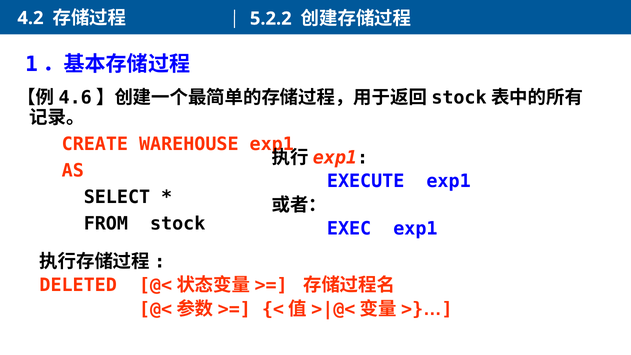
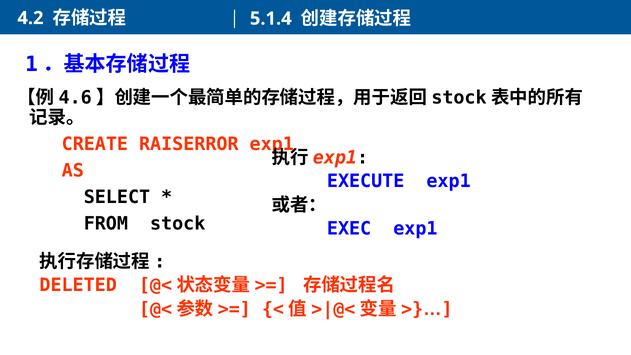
5.2.2: 5.2.2 -> 5.1.4
WAREHOUSE: WAREHOUSE -> RAISERROR
